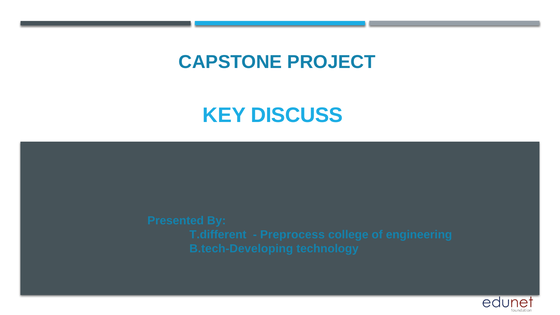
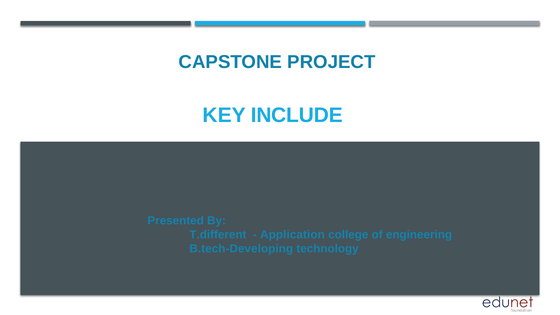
DISCUSS: DISCUSS -> INCLUDE
Preprocess: Preprocess -> Application
